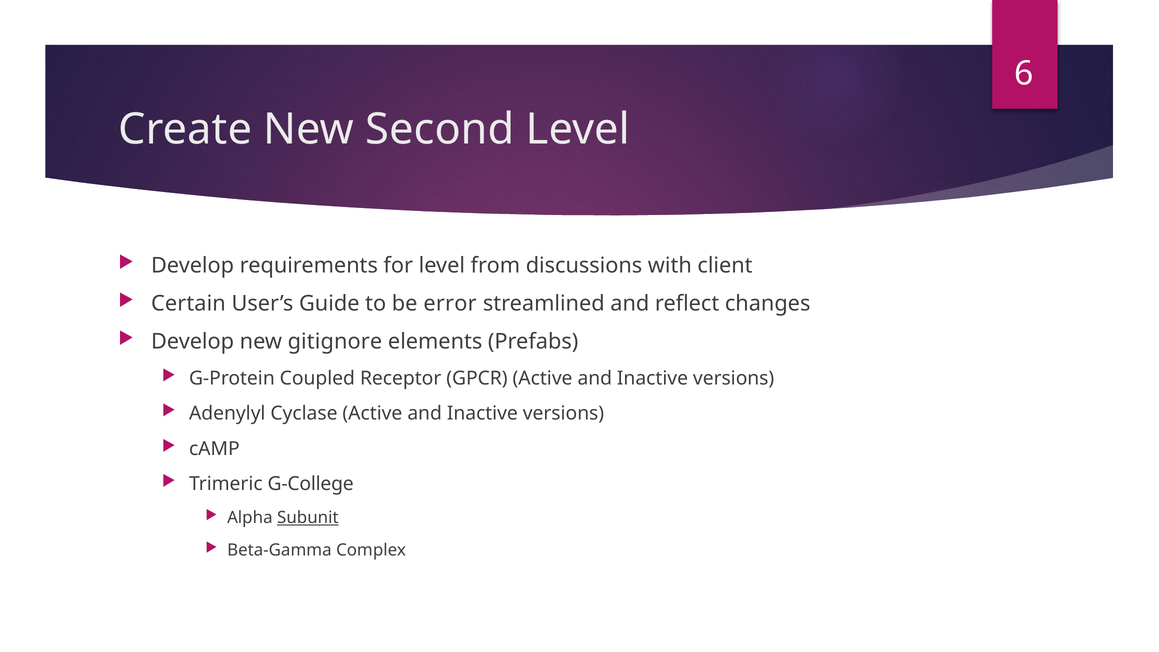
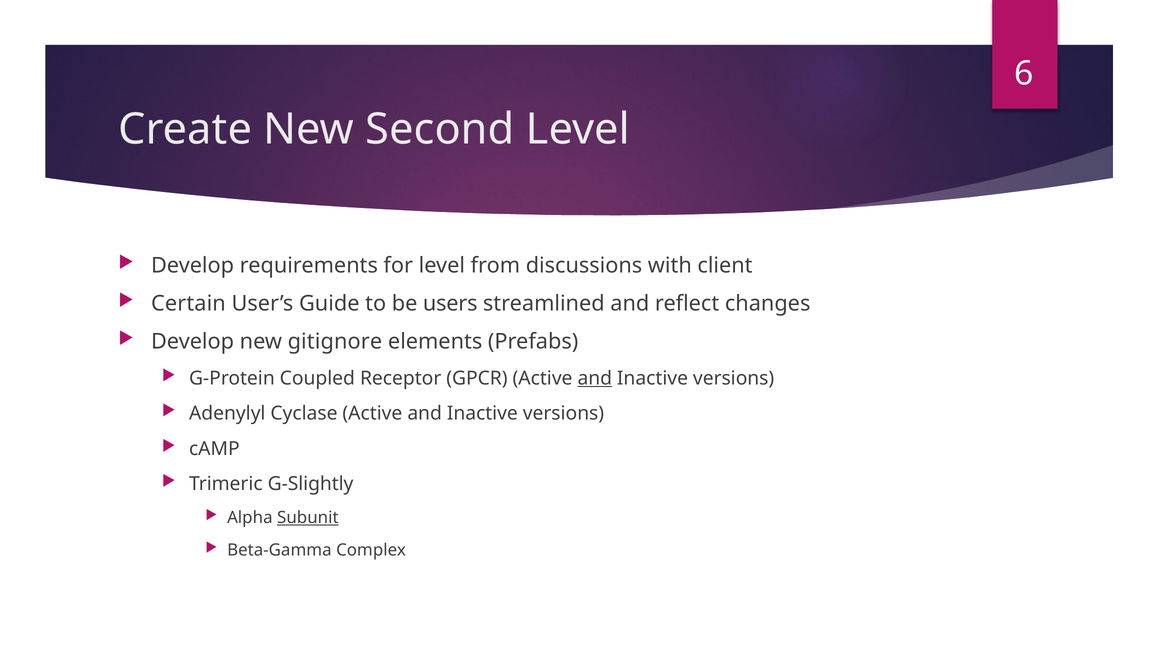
error: error -> users
and at (595, 378) underline: none -> present
G-College: G-College -> G-Slightly
